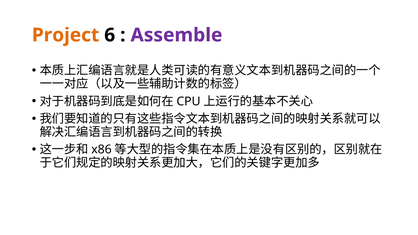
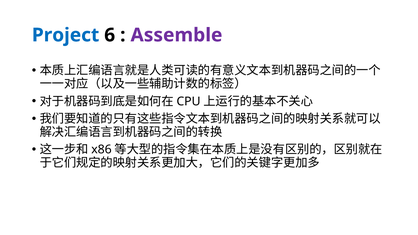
Project colour: orange -> blue
